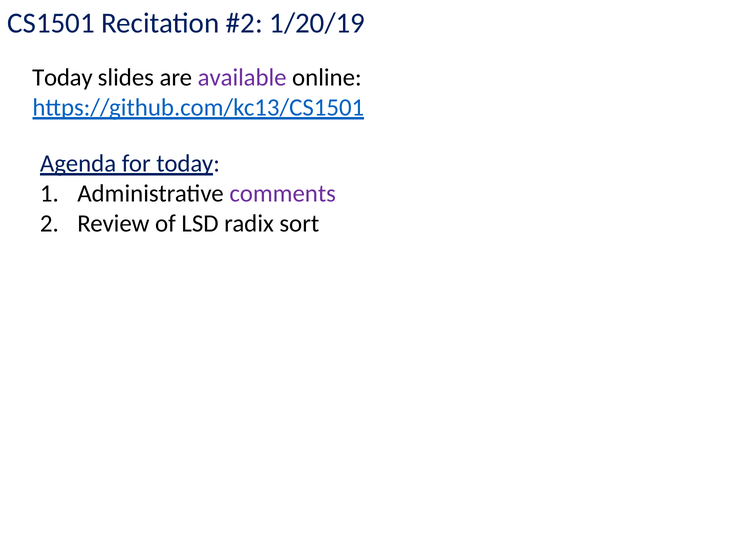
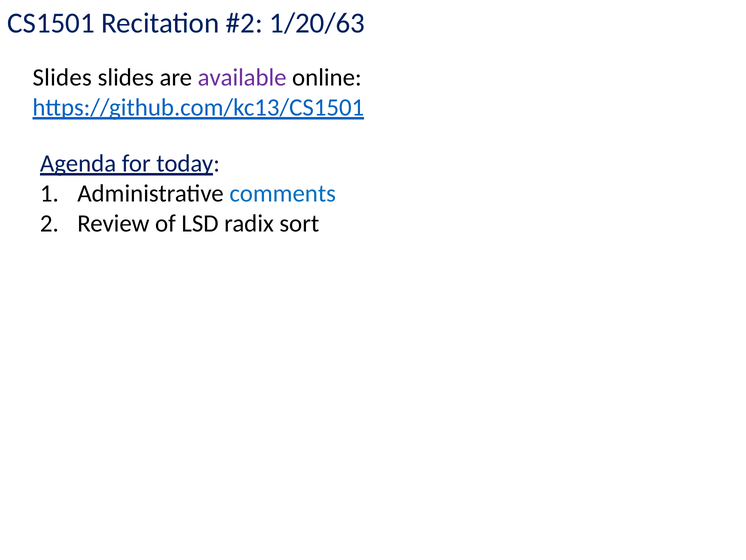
1/20/19: 1/20/19 -> 1/20/63
Today at (62, 78): Today -> Slides
comments colour: purple -> blue
